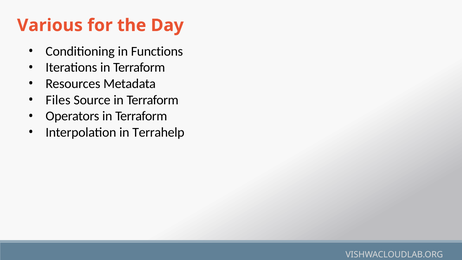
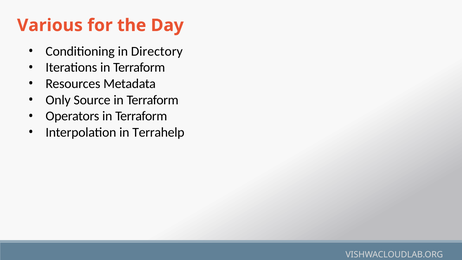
Functions: Functions -> Directory
Files: Files -> Only
